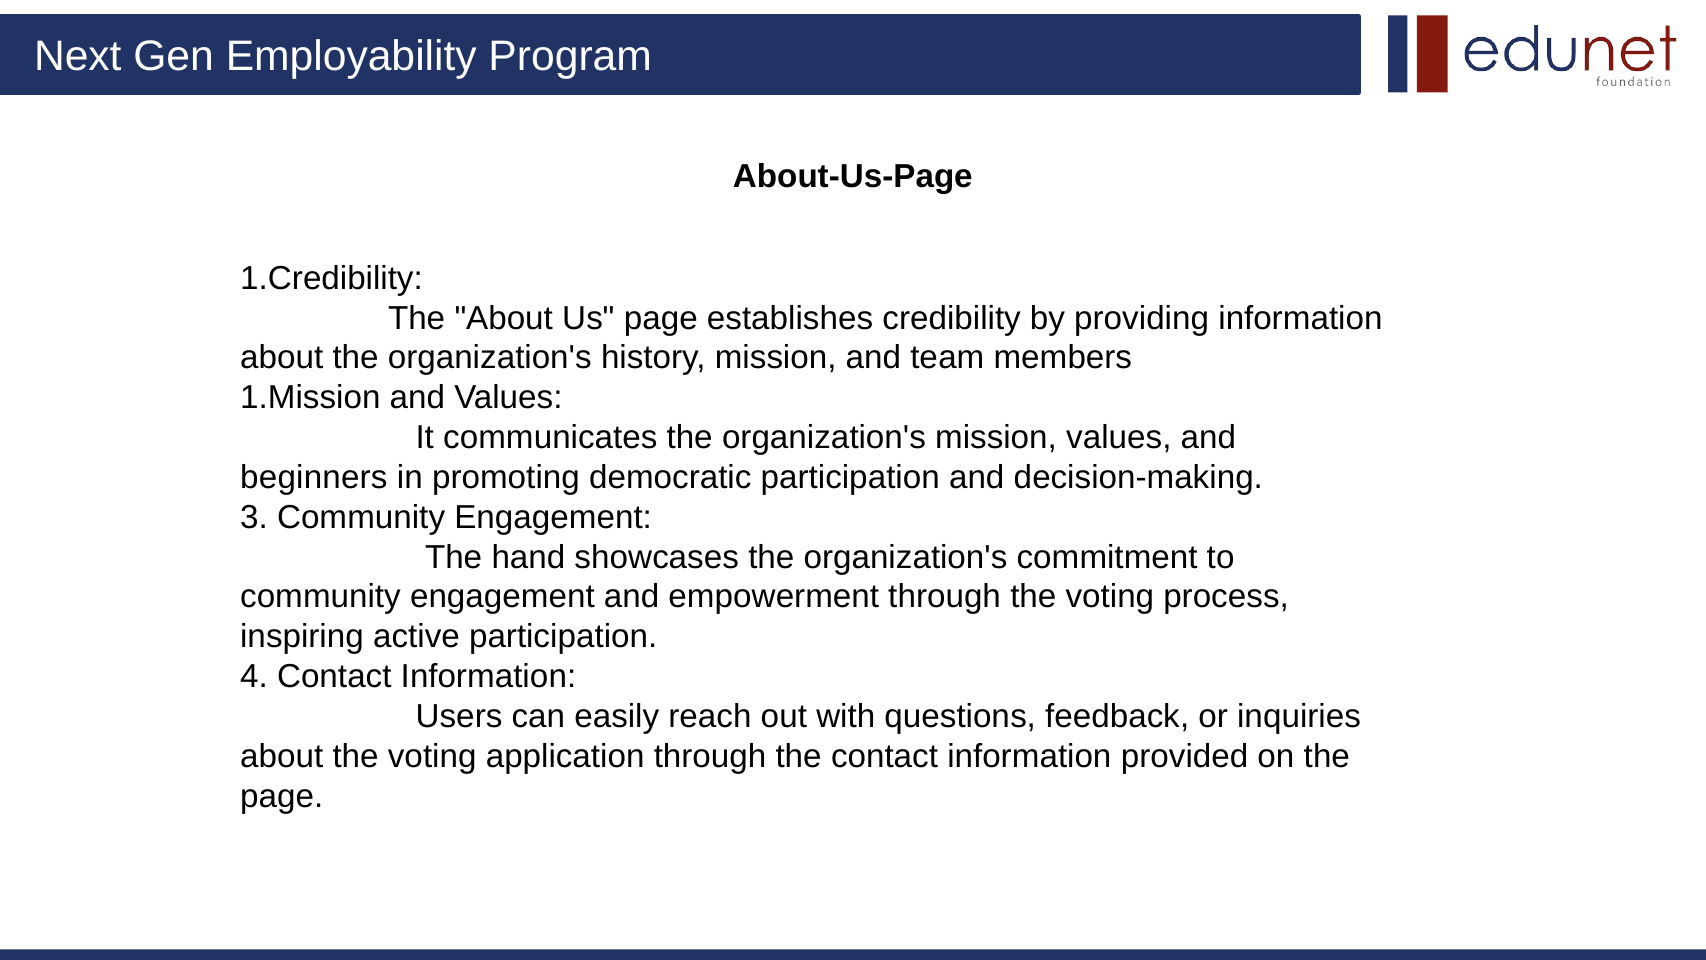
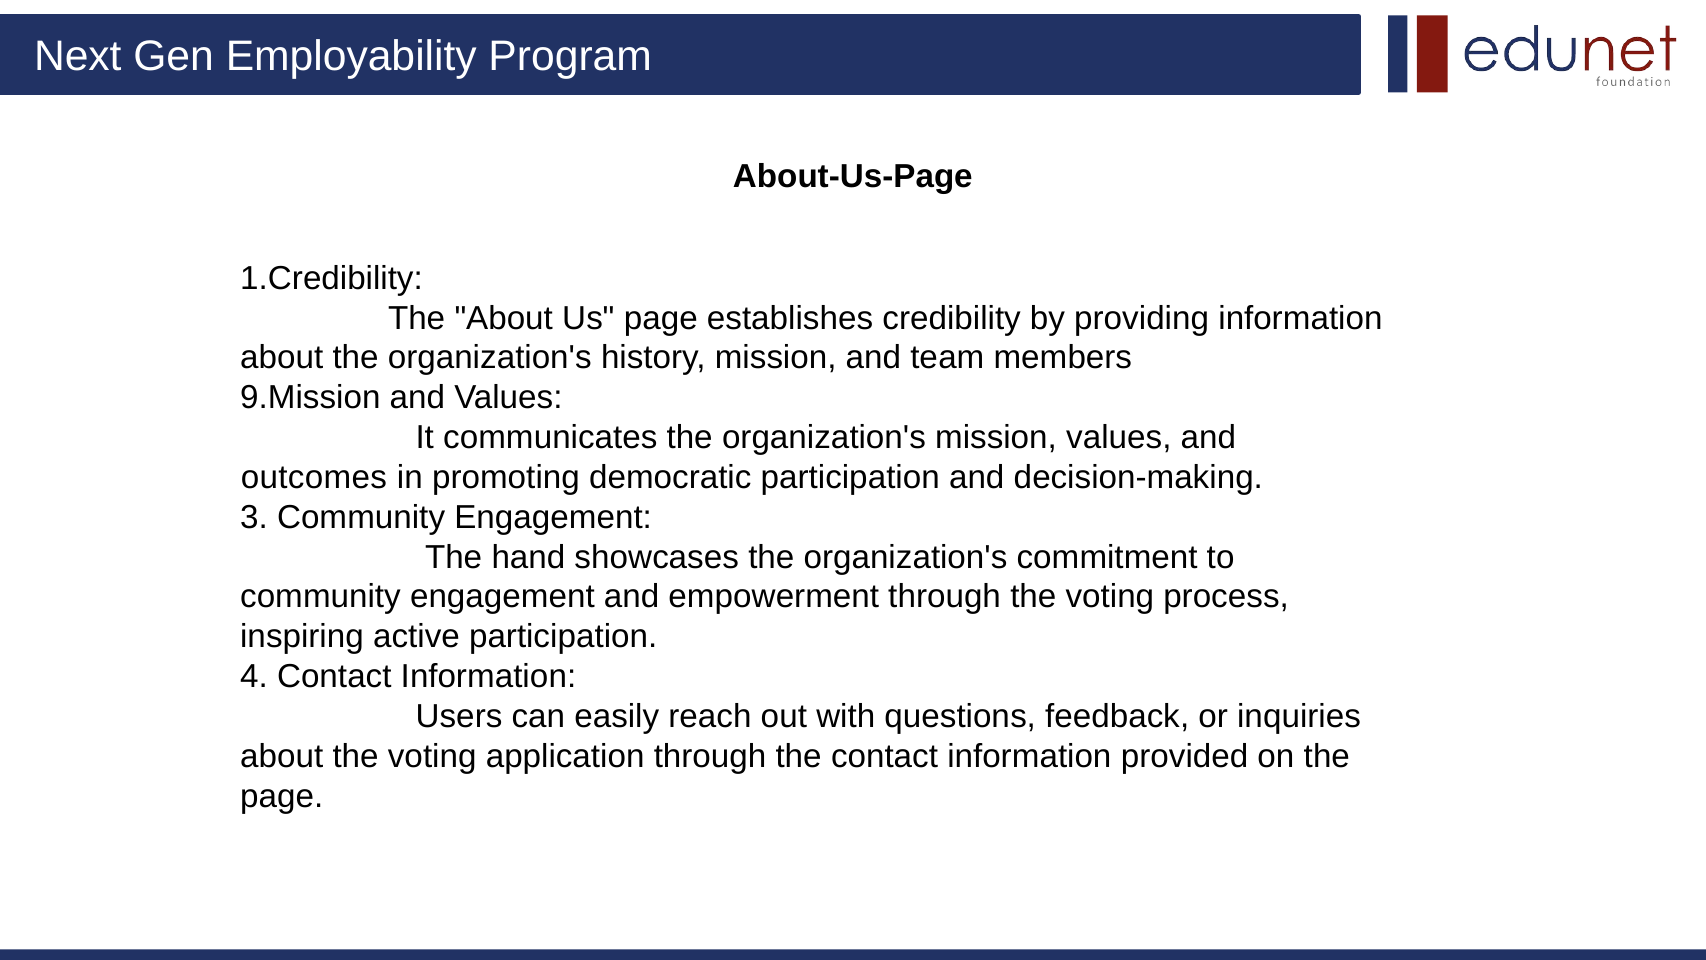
1.Mission: 1.Mission -> 9.Mission
beginners: beginners -> outcomes
